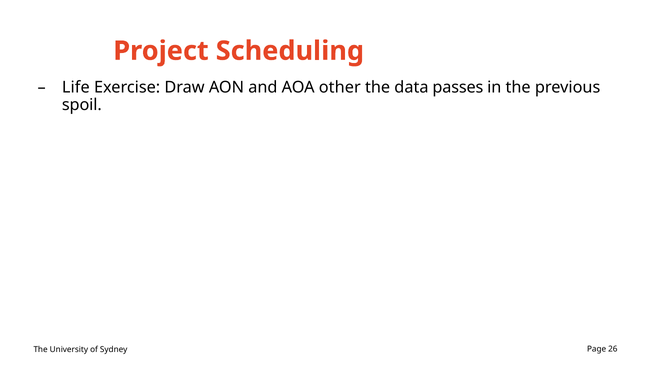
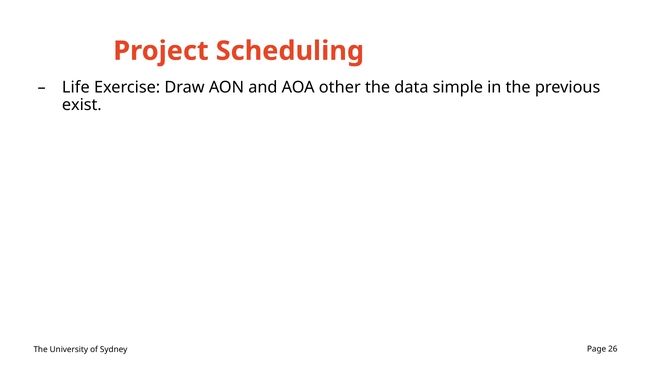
passes: passes -> simple
spoil: spoil -> exist
